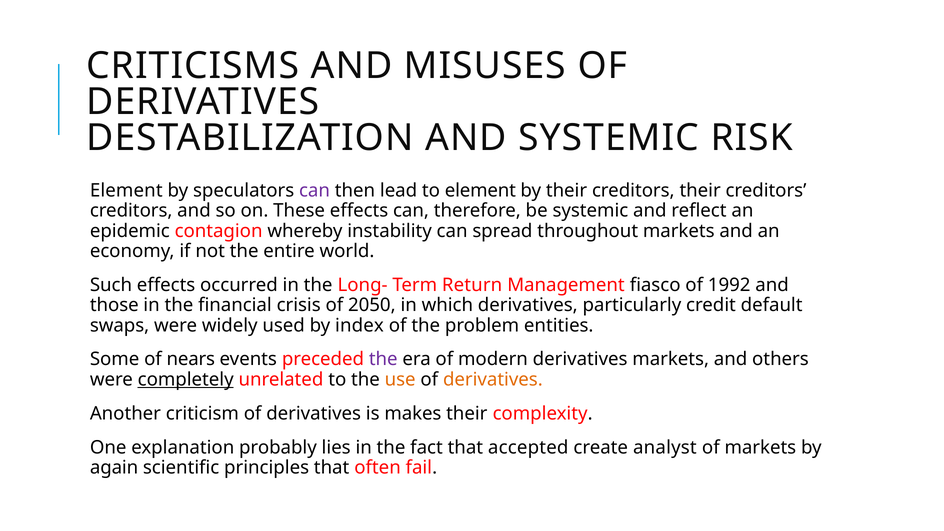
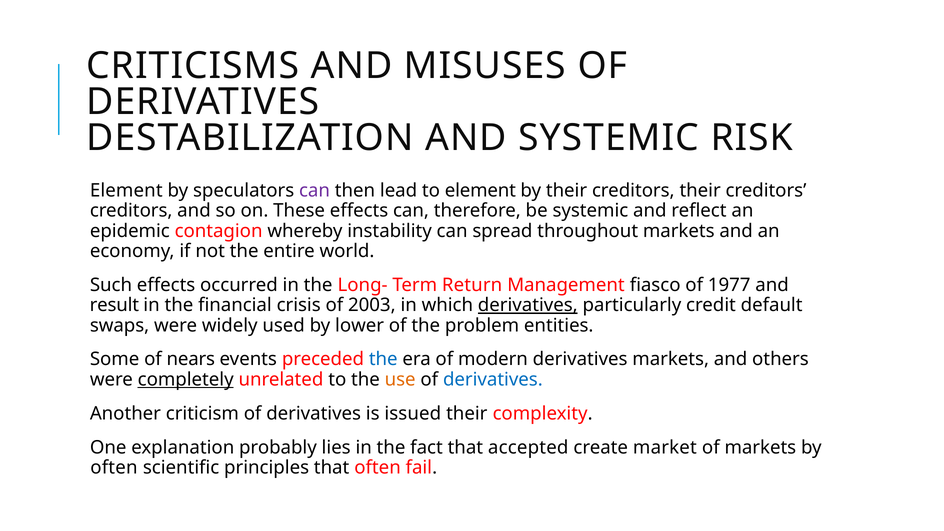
1992: 1992 -> 1977
those: those -> result
2050: 2050 -> 2003
derivatives at (528, 305) underline: none -> present
index: index -> lower
the at (383, 359) colour: purple -> blue
derivatives at (493, 379) colour: orange -> blue
makes: makes -> issued
analyst: analyst -> market
again at (114, 468): again -> often
